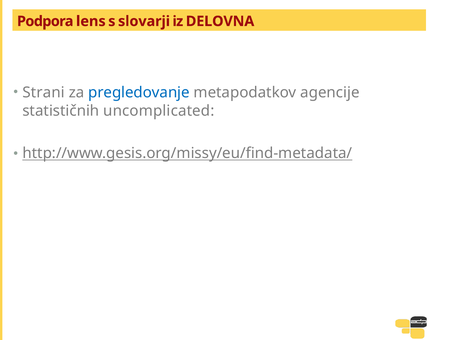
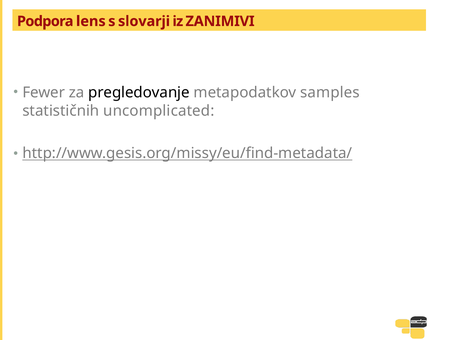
DELOVNA: DELOVNA -> ZANIMIVI
Strani: Strani -> Fewer
pregledovanje colour: blue -> black
agencije: agencije -> samples
